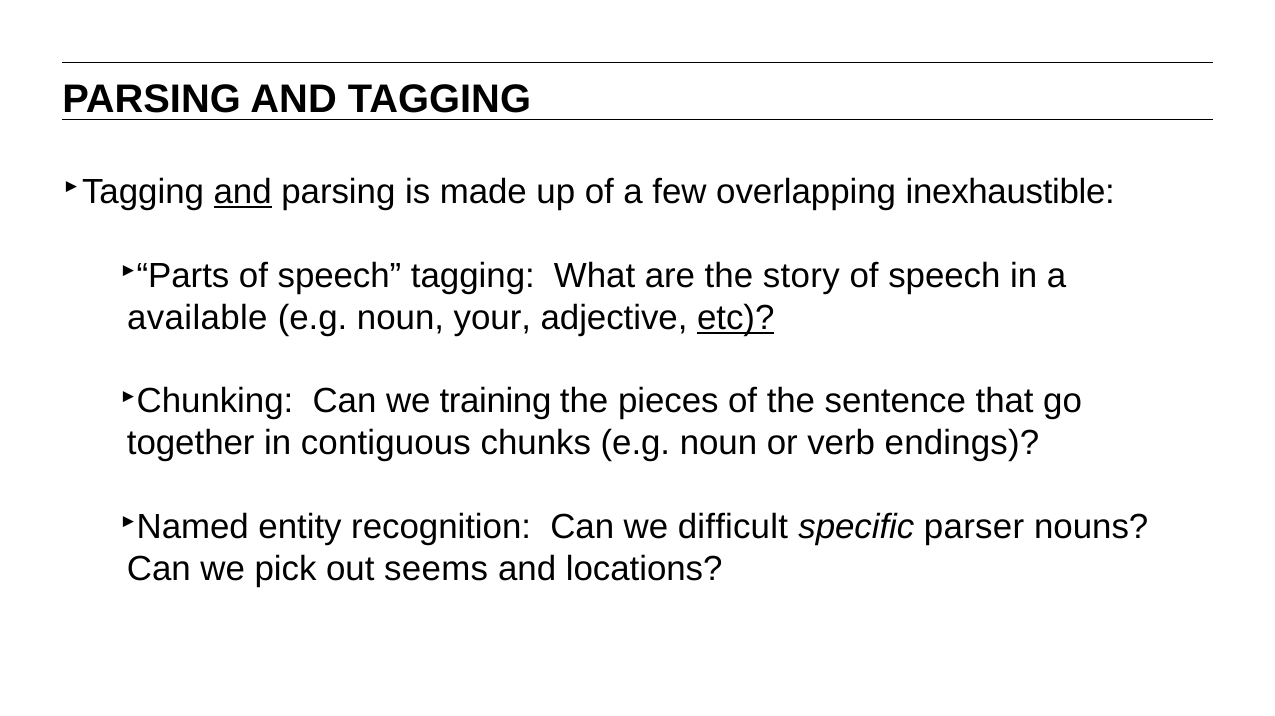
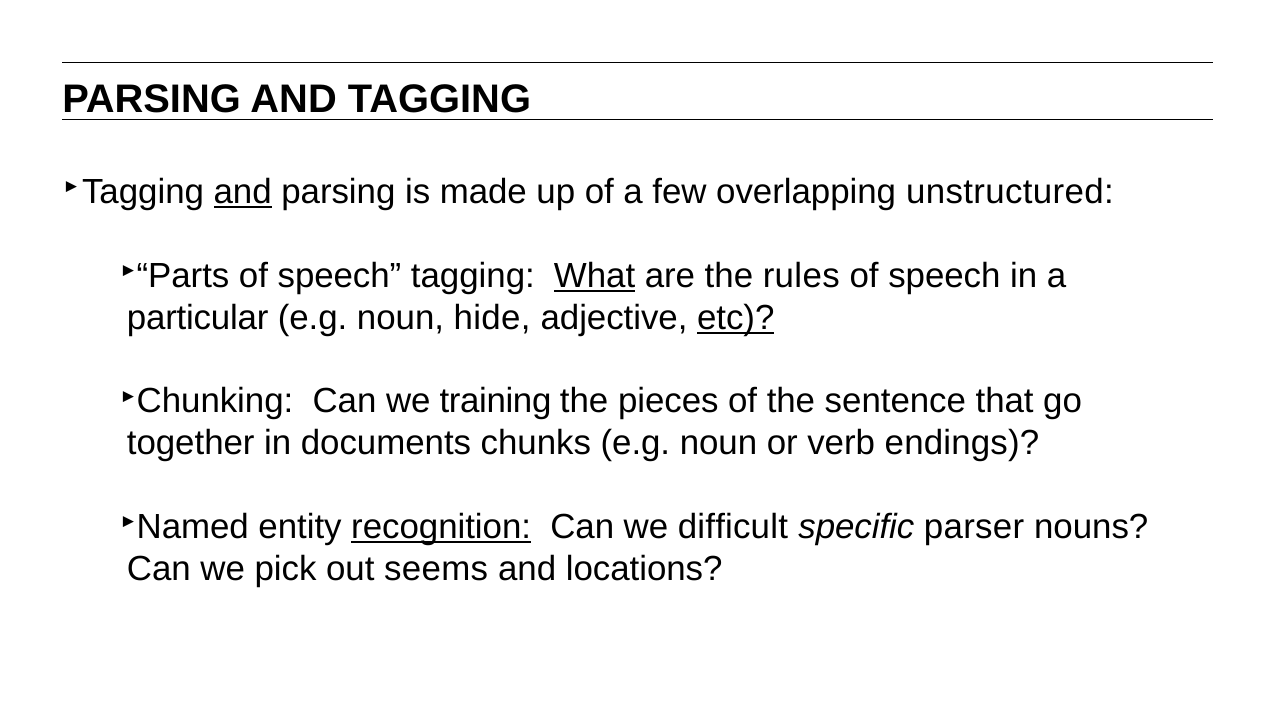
inexhaustible: inexhaustible -> unstructured
What underline: none -> present
story: story -> rules
available: available -> particular
your: your -> hide
contiguous: contiguous -> documents
recognition underline: none -> present
